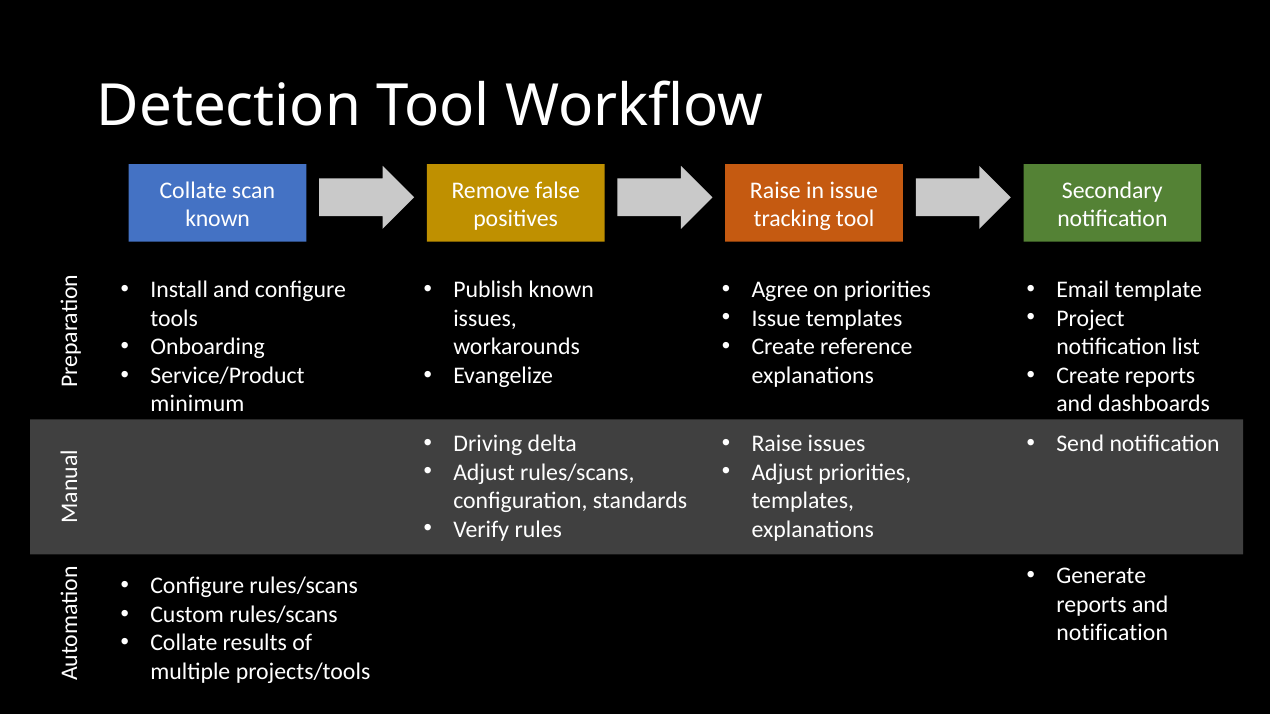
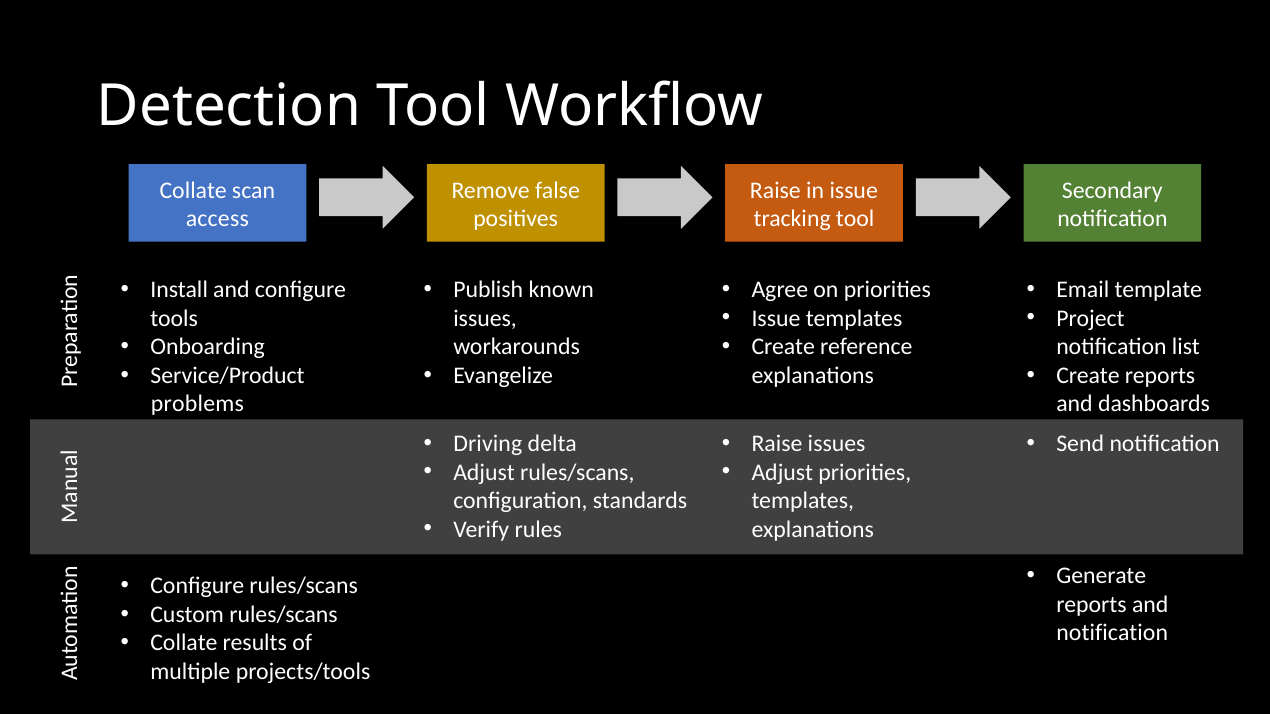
known at (218, 219): known -> access
minimum: minimum -> problems
